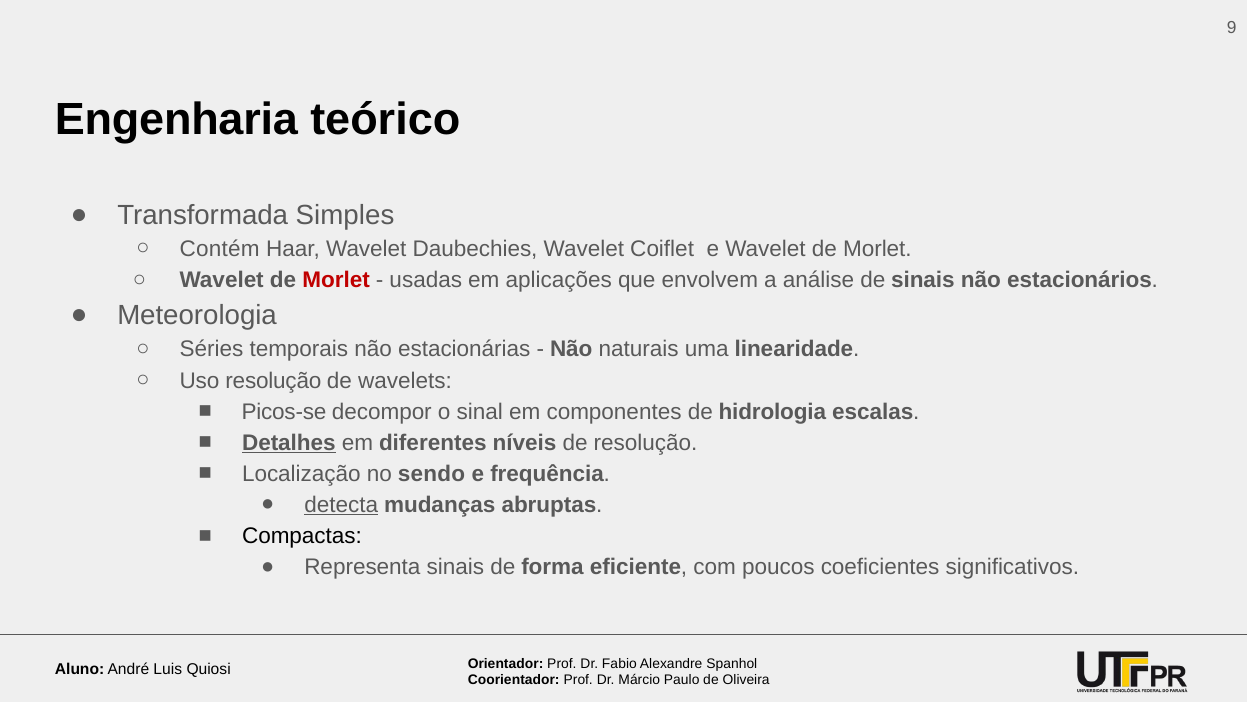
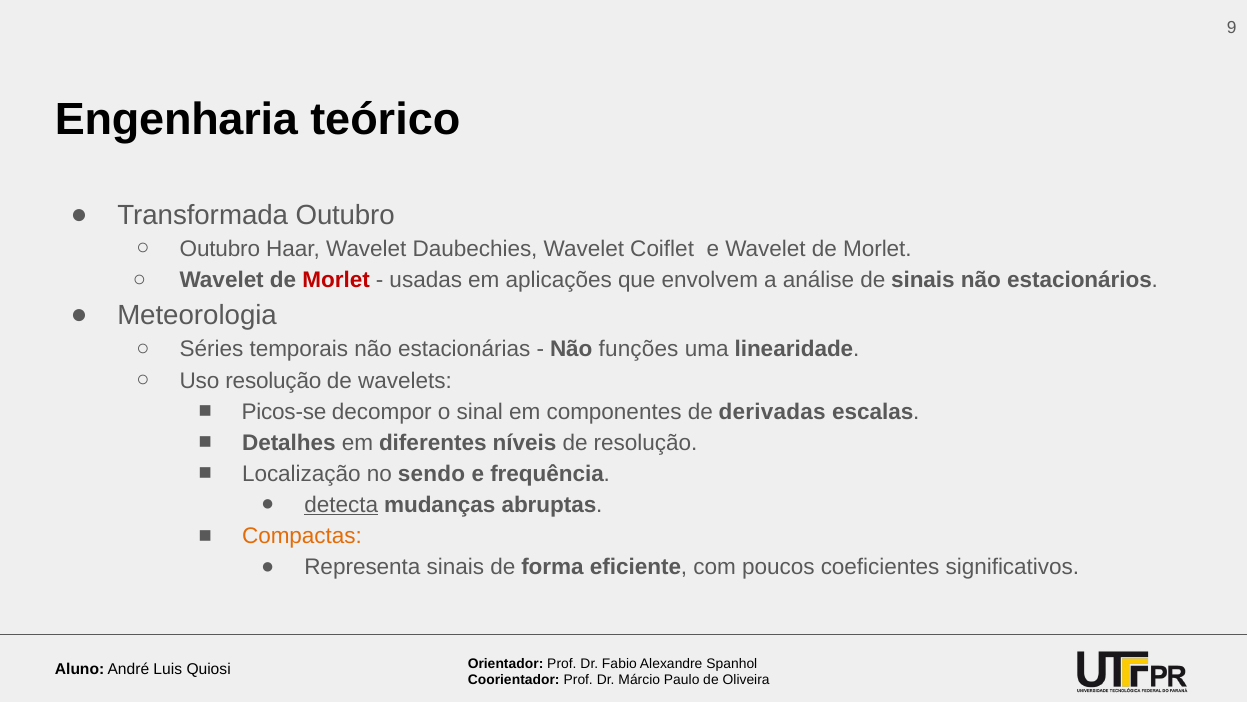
Transformada Simples: Simples -> Outubro
Contém at (220, 249): Contém -> Outubro
naturais: naturais -> funções
hidrologia: hidrologia -> derivadas
Detalhes underline: present -> none
Compactas colour: black -> orange
